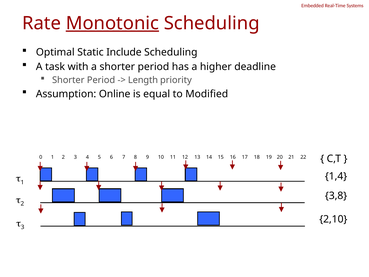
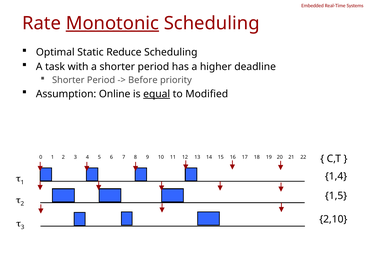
Include: Include -> Reduce
Length: Length -> Before
equal underline: none -> present
3,8: 3,8 -> 1,5
